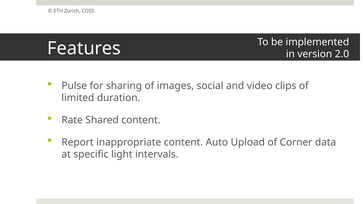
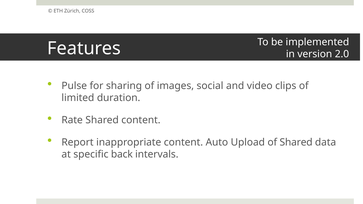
of Corner: Corner -> Shared
light: light -> back
